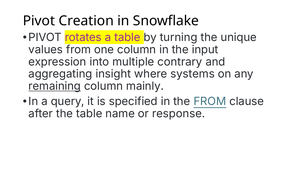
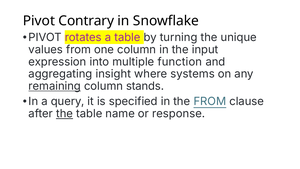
Creation: Creation -> Contrary
contrary: contrary -> function
mainly: mainly -> stands
the at (65, 114) underline: none -> present
